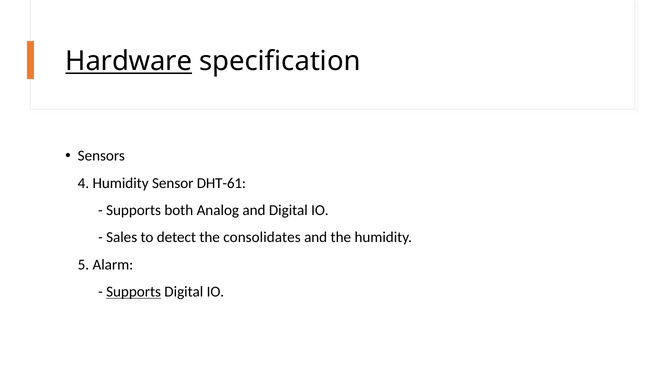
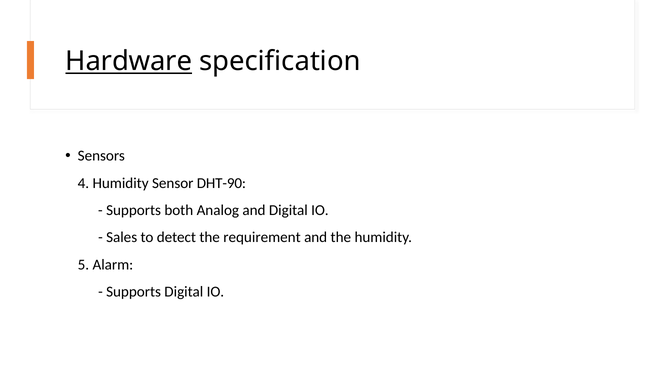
DHT-61: DHT-61 -> DHT-90
consolidates: consolidates -> requirement
Supports at (134, 292) underline: present -> none
